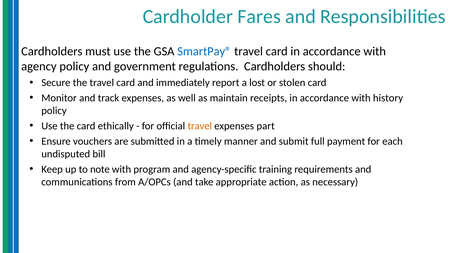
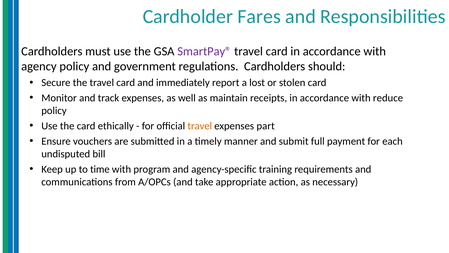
SmartPay® colour: blue -> purple
history: history -> reduce
note: note -> time
